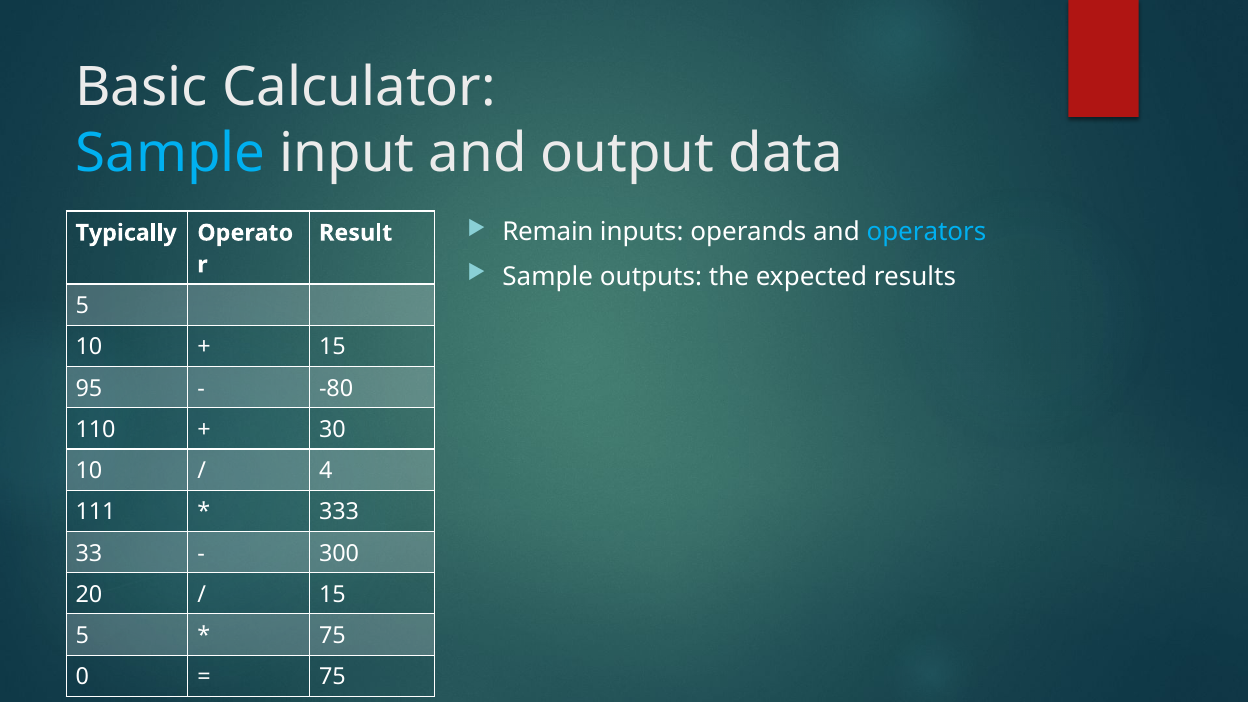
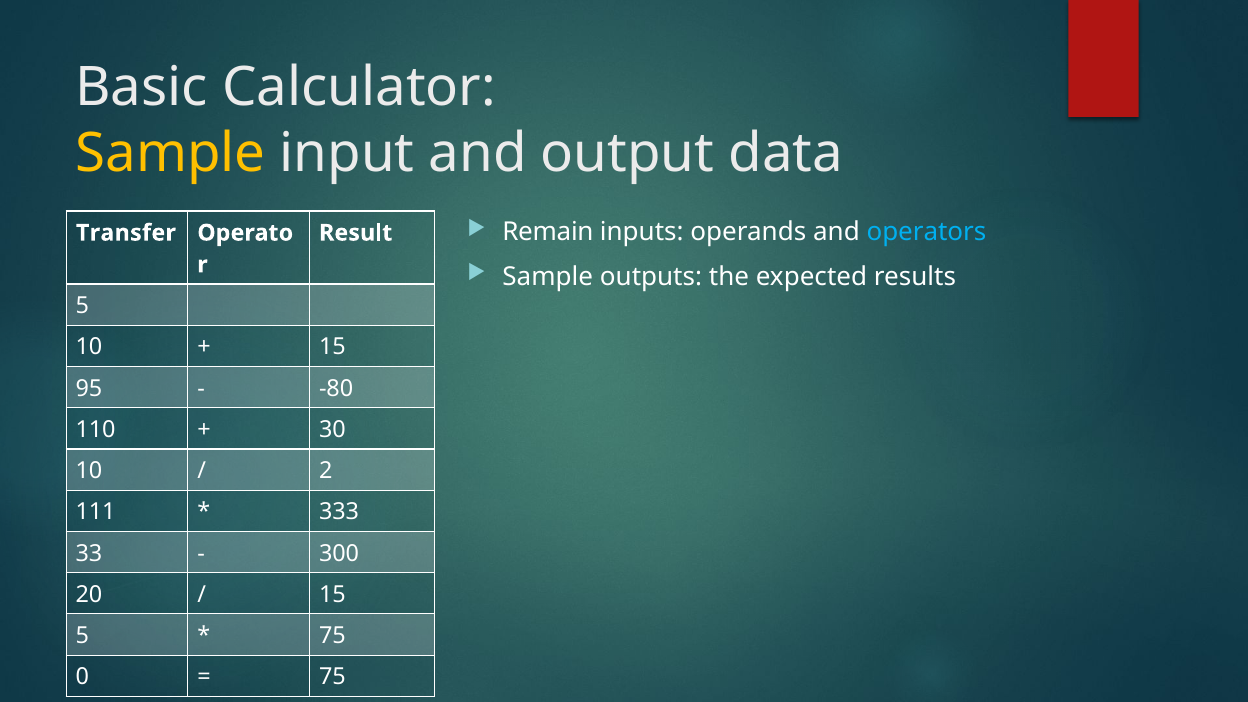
Sample at (171, 153) colour: light blue -> yellow
Typically: Typically -> Transfer
4: 4 -> 2
